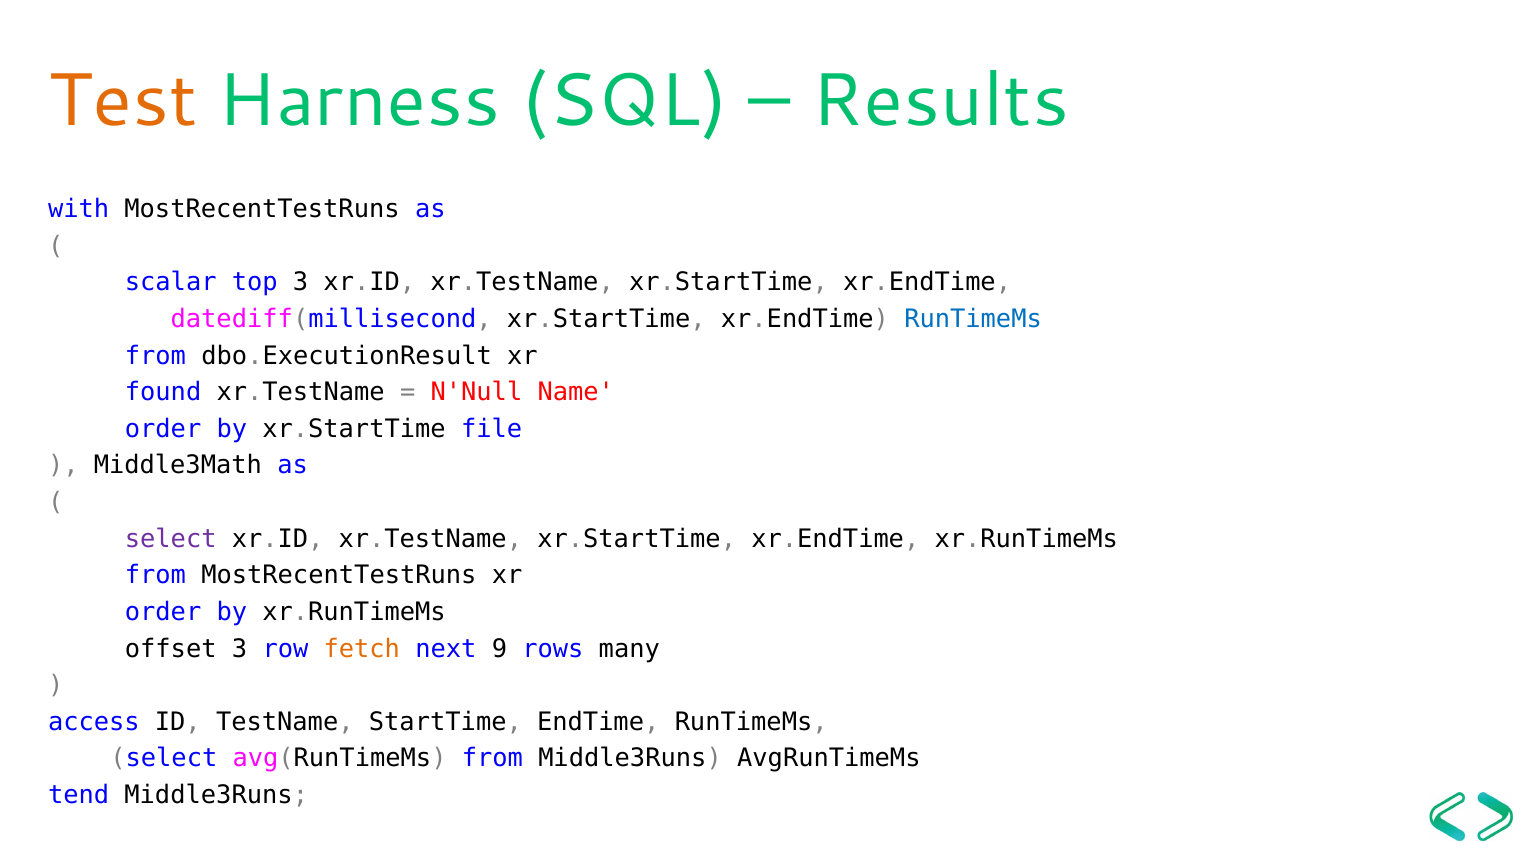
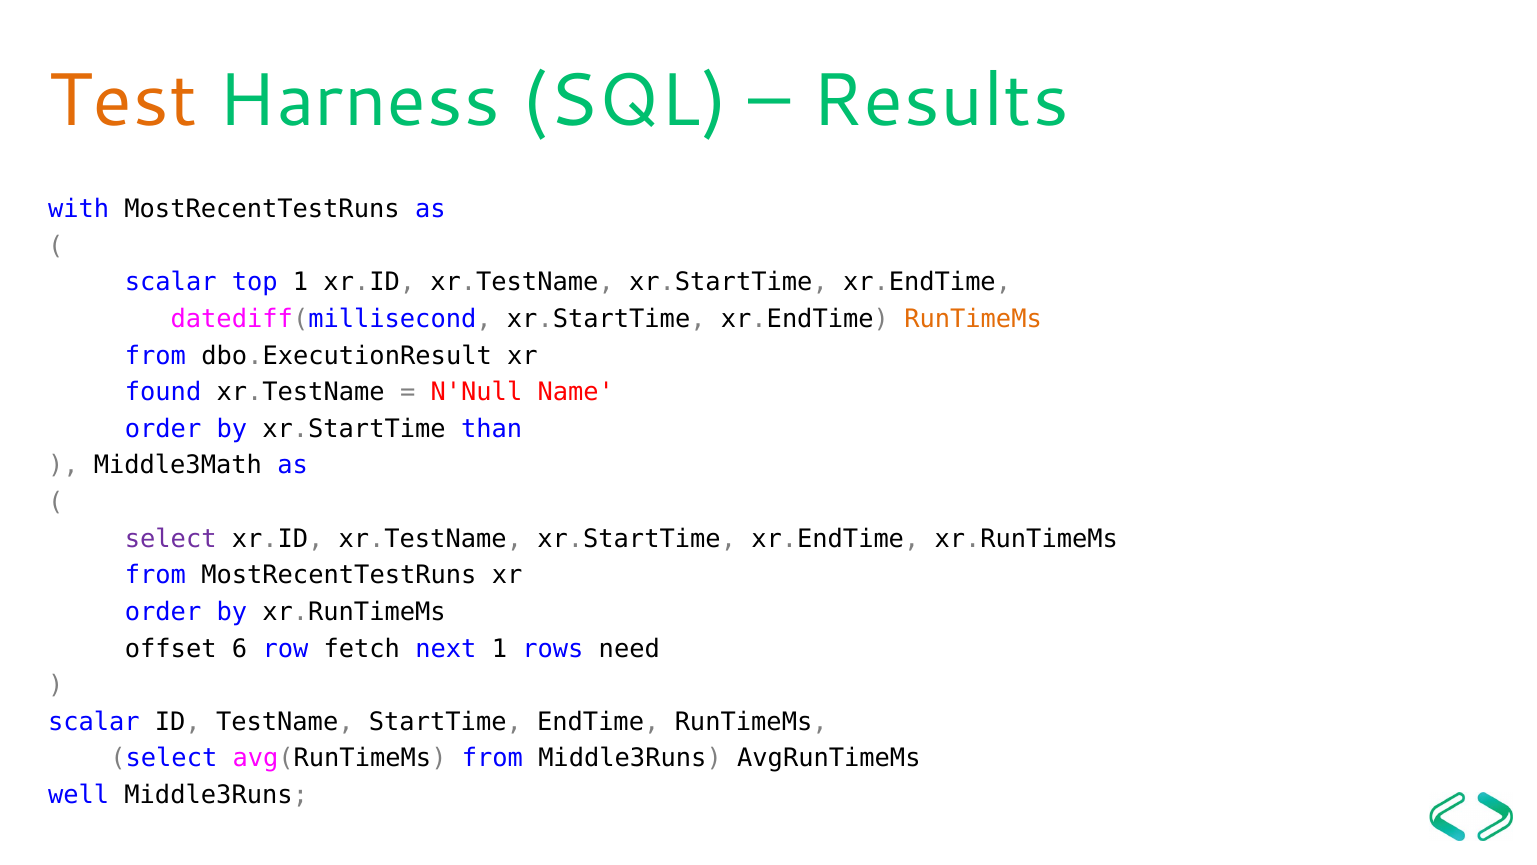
top 3: 3 -> 1
RunTimeMs at (973, 319) colour: blue -> orange
file: file -> than
offset 3: 3 -> 6
fetch colour: orange -> black
next 9: 9 -> 1
many: many -> need
access at (94, 721): access -> scalar
tend: tend -> well
